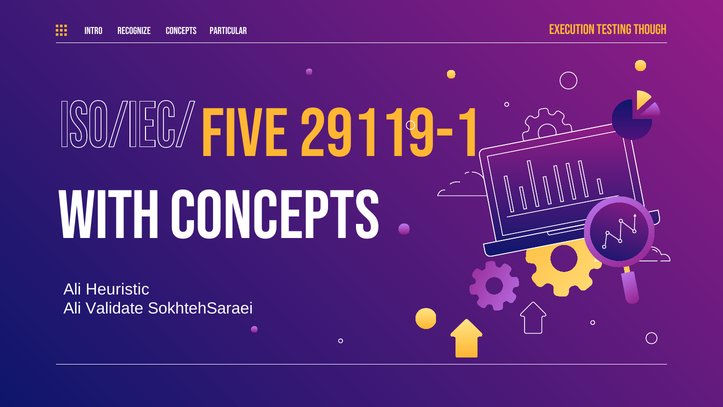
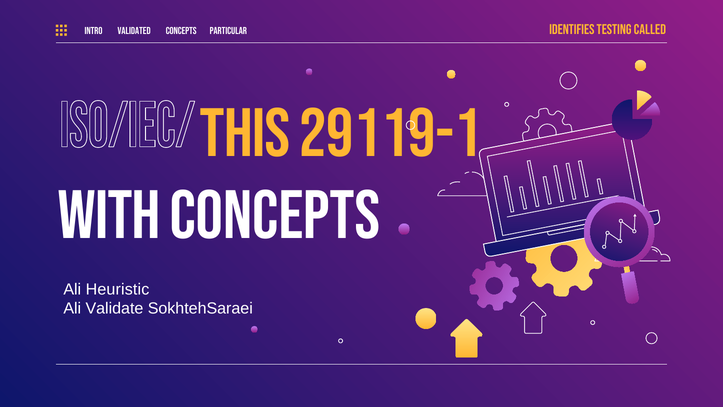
Execution: Execution -> Identifies
though: though -> called
recognize: recognize -> validated
five: five -> this
